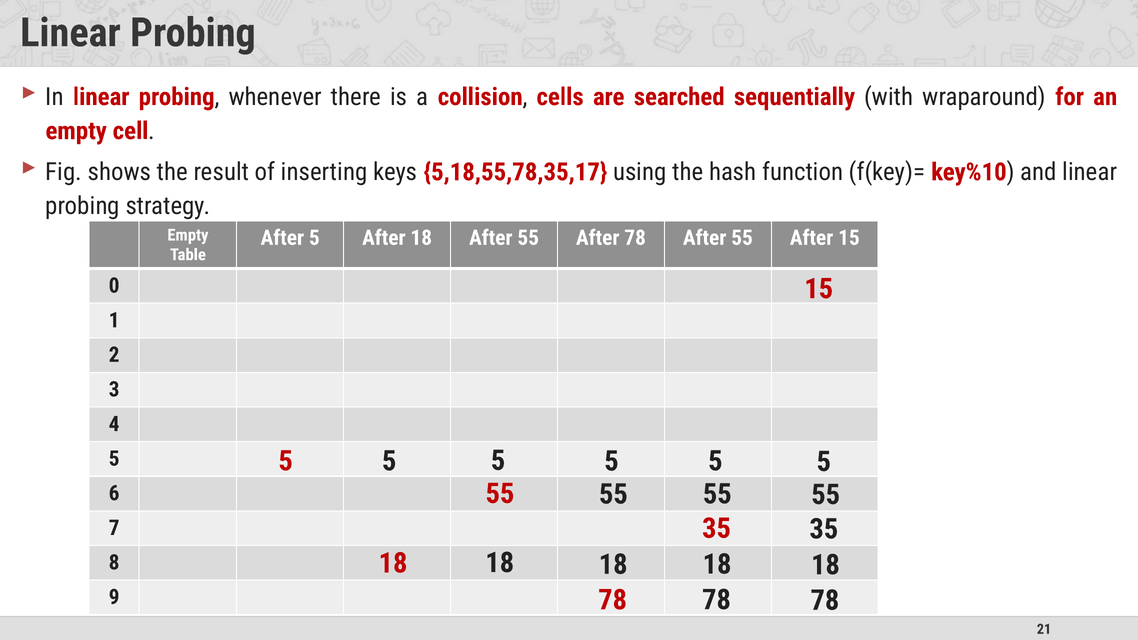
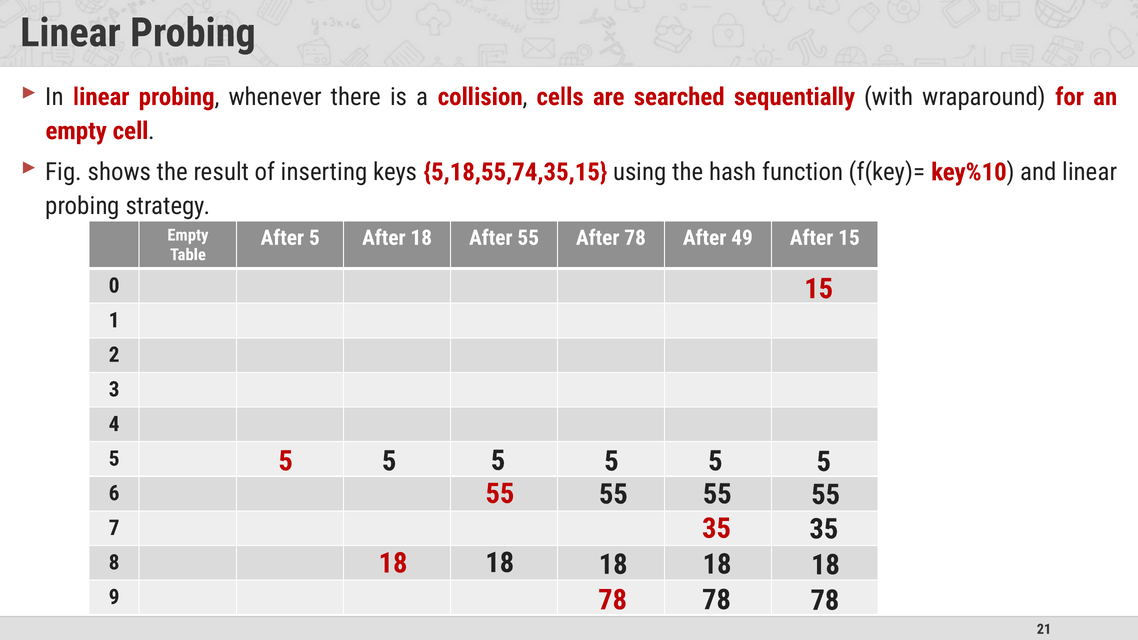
5,18,55,78,35,17: 5,18,55,78,35,17 -> 5,18,55,74,35,15
78 After 55: 55 -> 49
